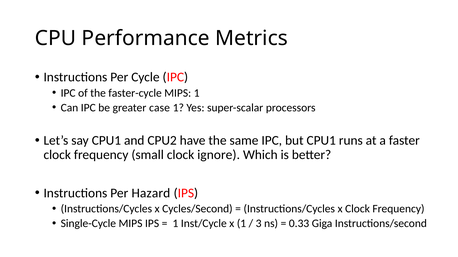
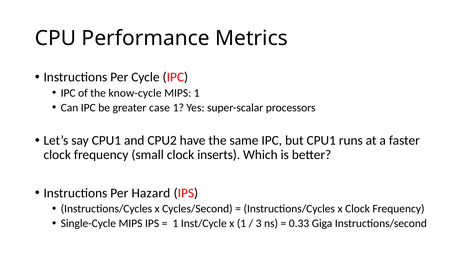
faster-cycle: faster-cycle -> know-cycle
ignore: ignore -> inserts
